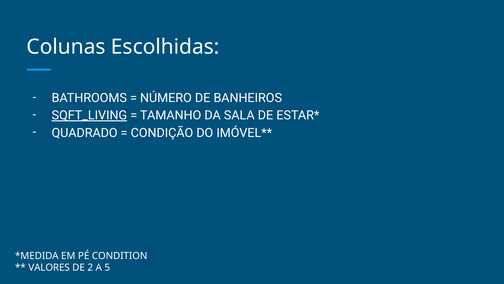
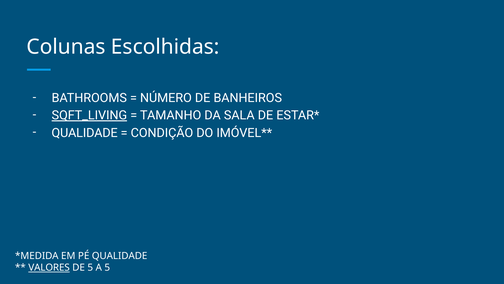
QUADRADO at (85, 133): QUADRADO -> QUALIDADE
PÉ CONDITION: CONDITION -> QUALIDADE
VALORES underline: none -> present
DE 2: 2 -> 5
